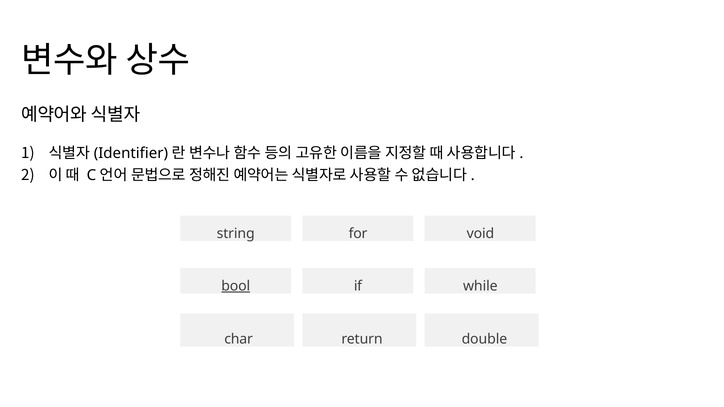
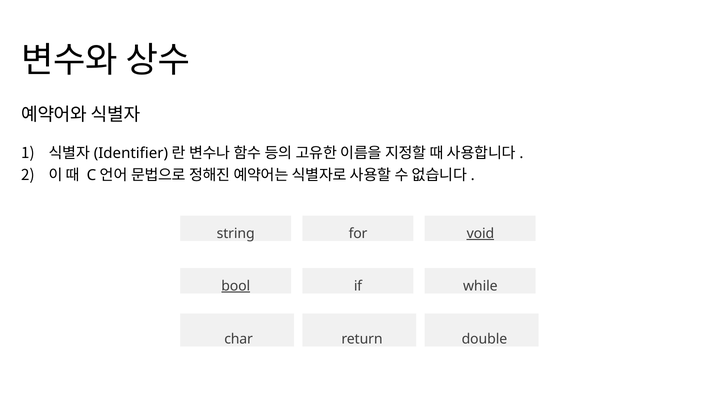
void underline: none -> present
